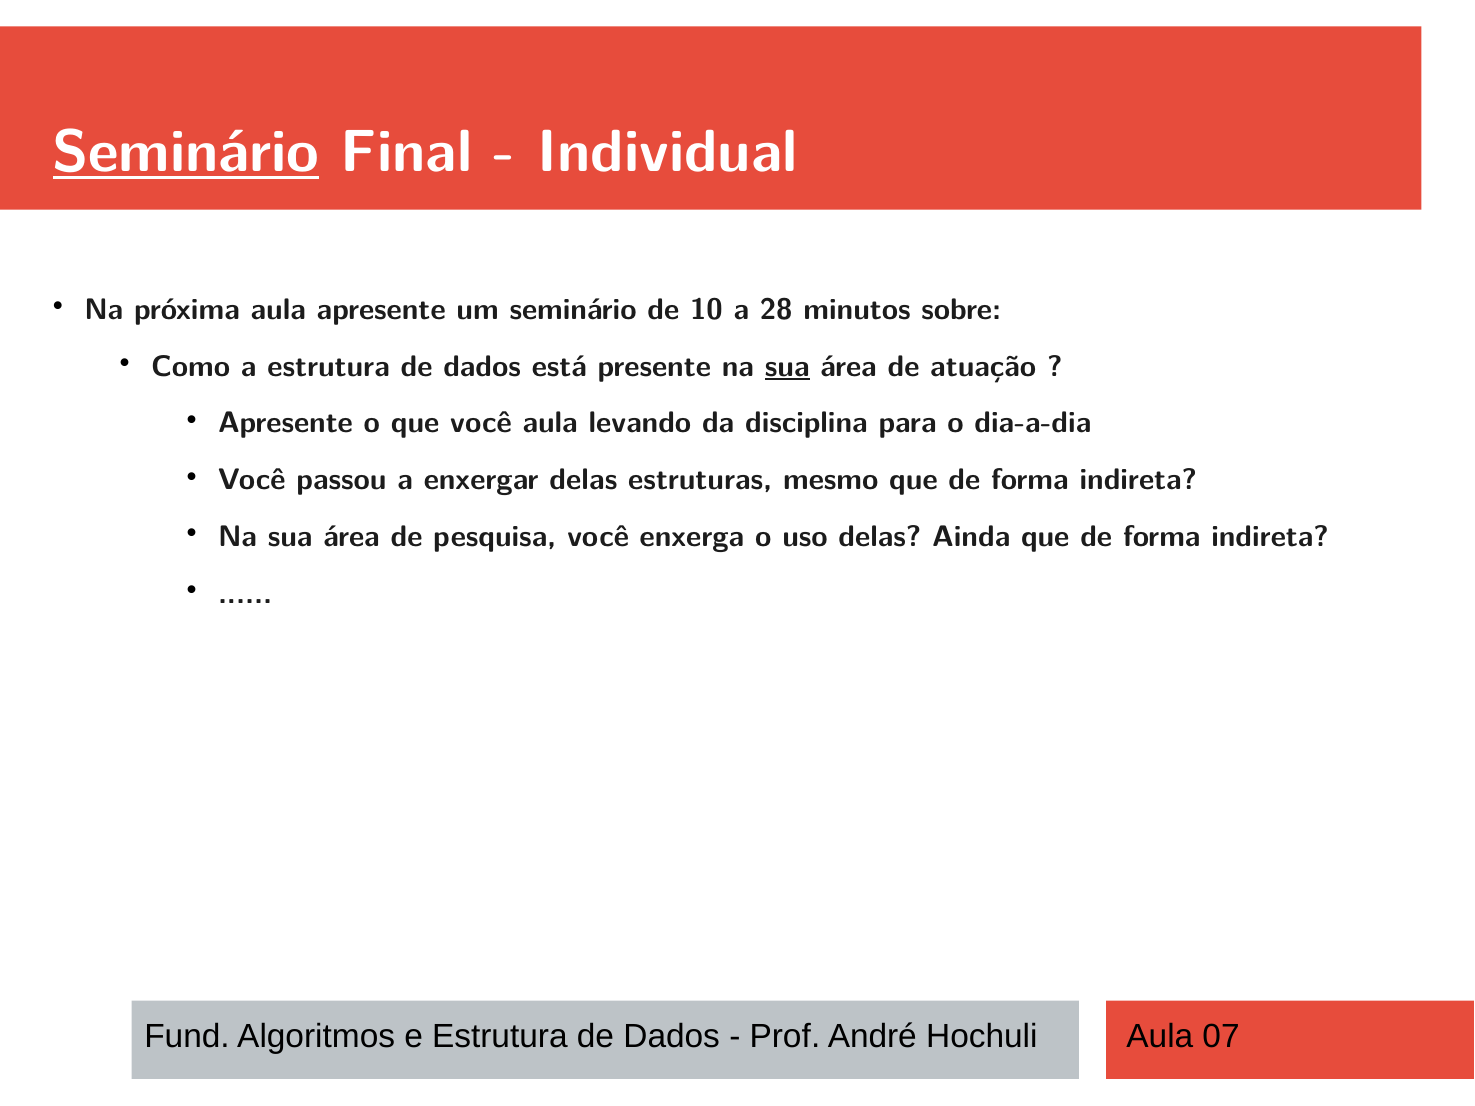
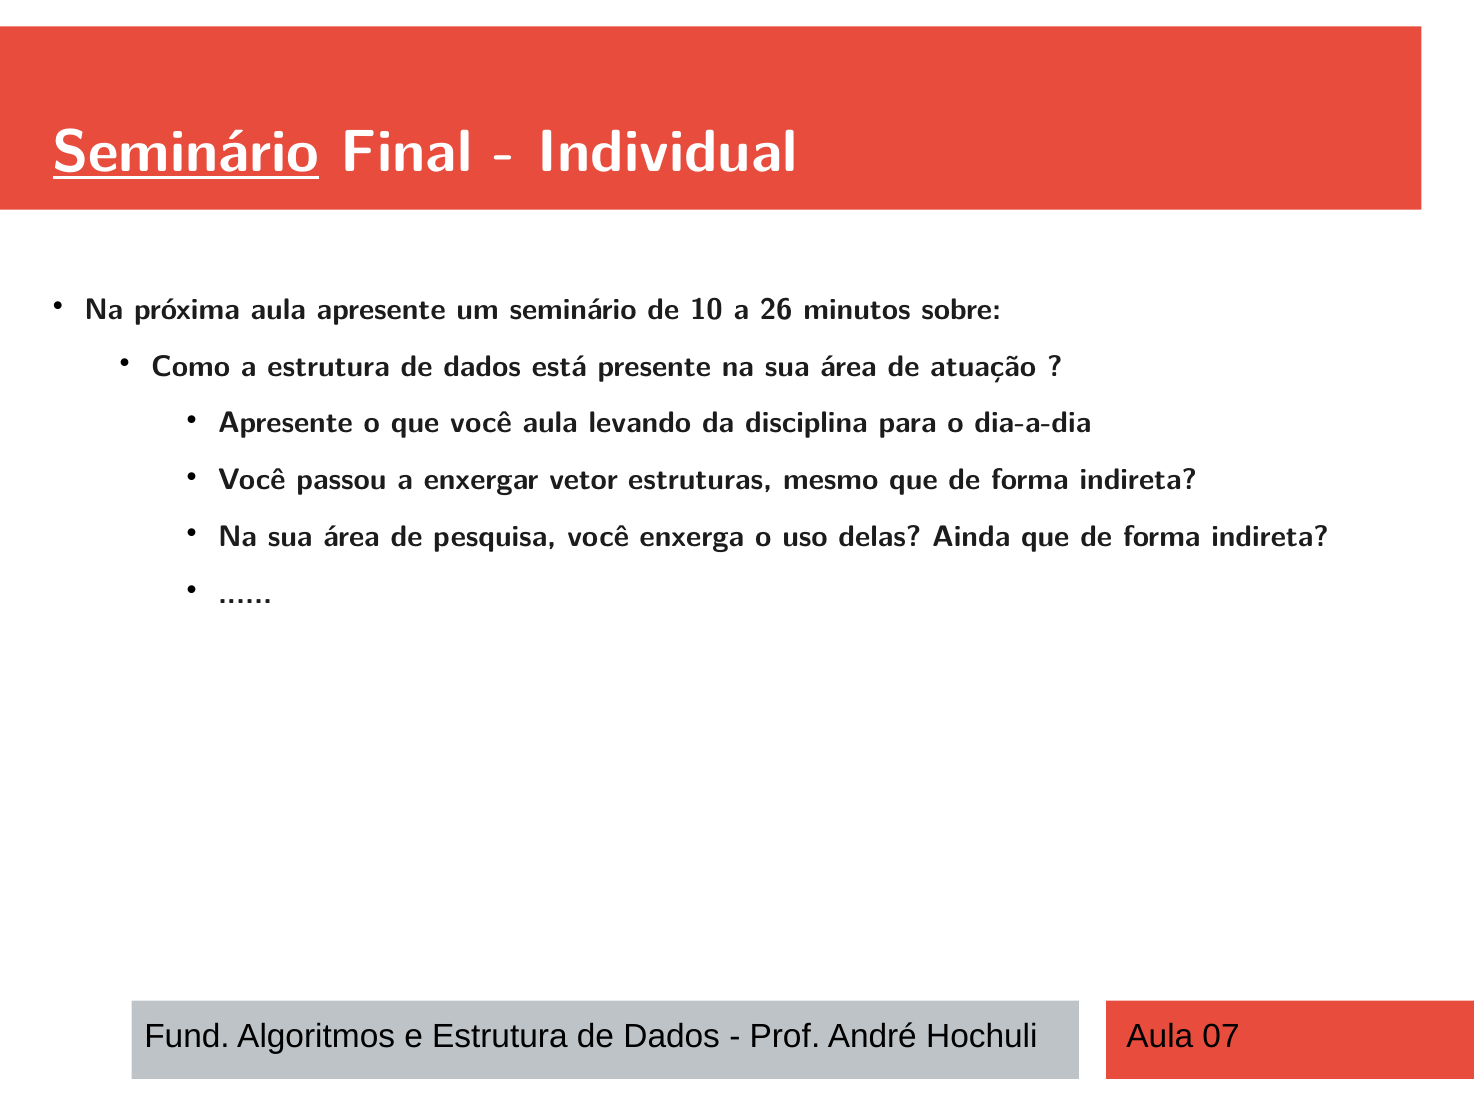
28: 28 -> 26
sua at (787, 366) underline: present -> none
enxergar delas: delas -> vetor
